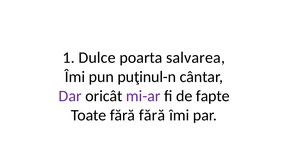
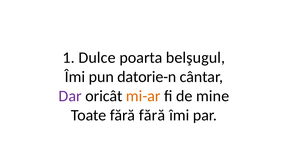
salvarea: salvarea -> belşugul
puţinul-n: puţinul-n -> datorie-n
mi-ar colour: purple -> orange
fapte: fapte -> mine
